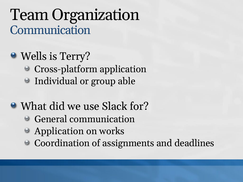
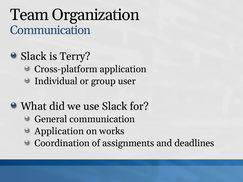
Wells at (34, 56): Wells -> Slack
able: able -> user
